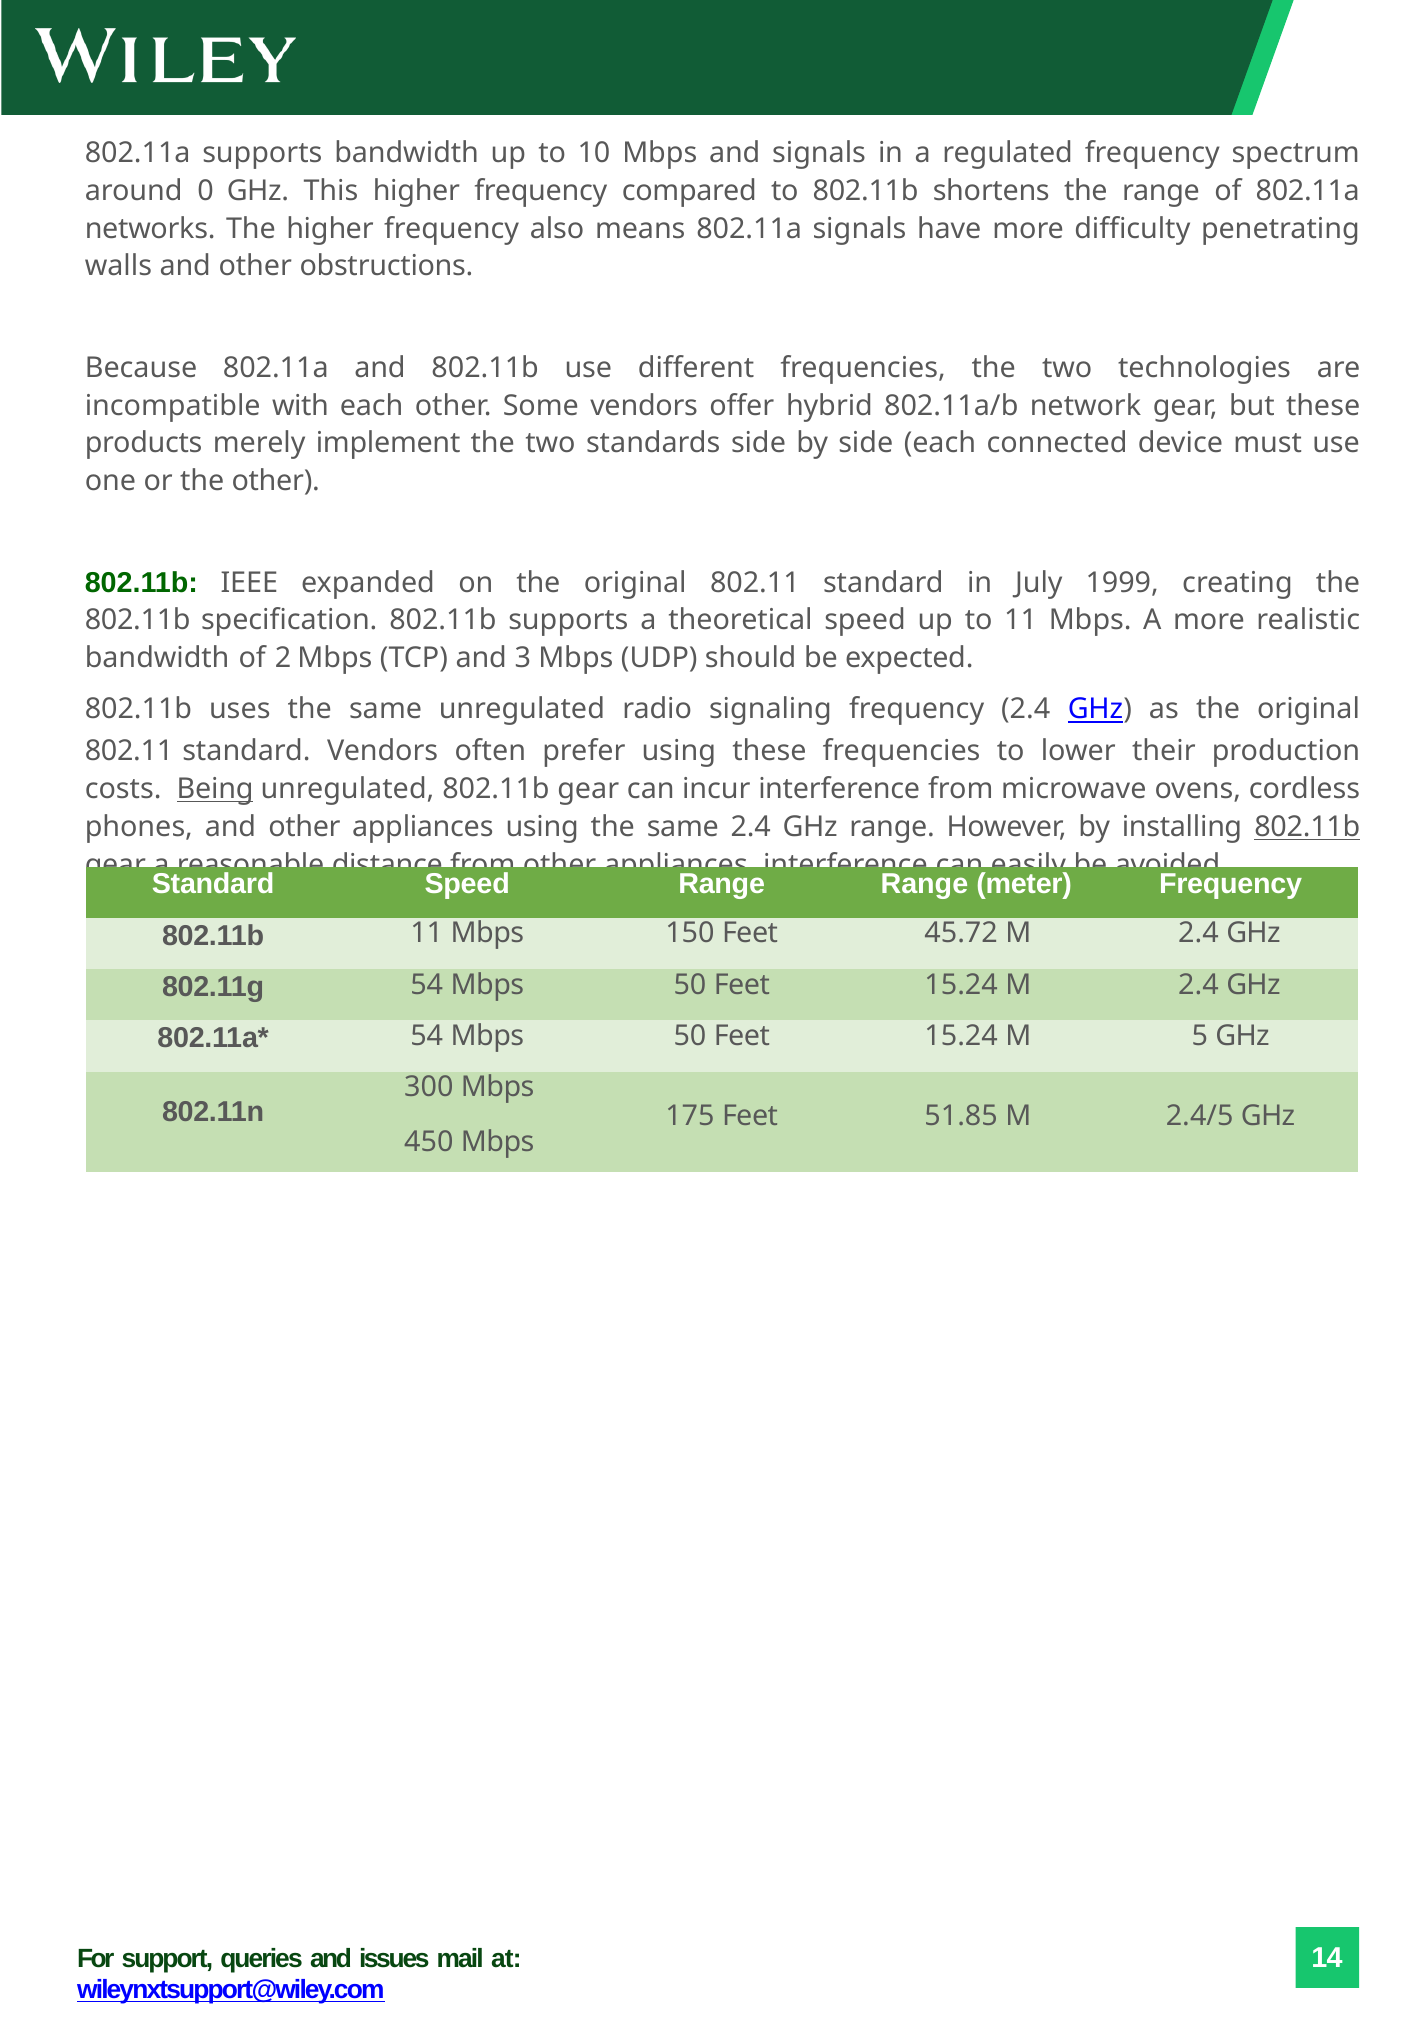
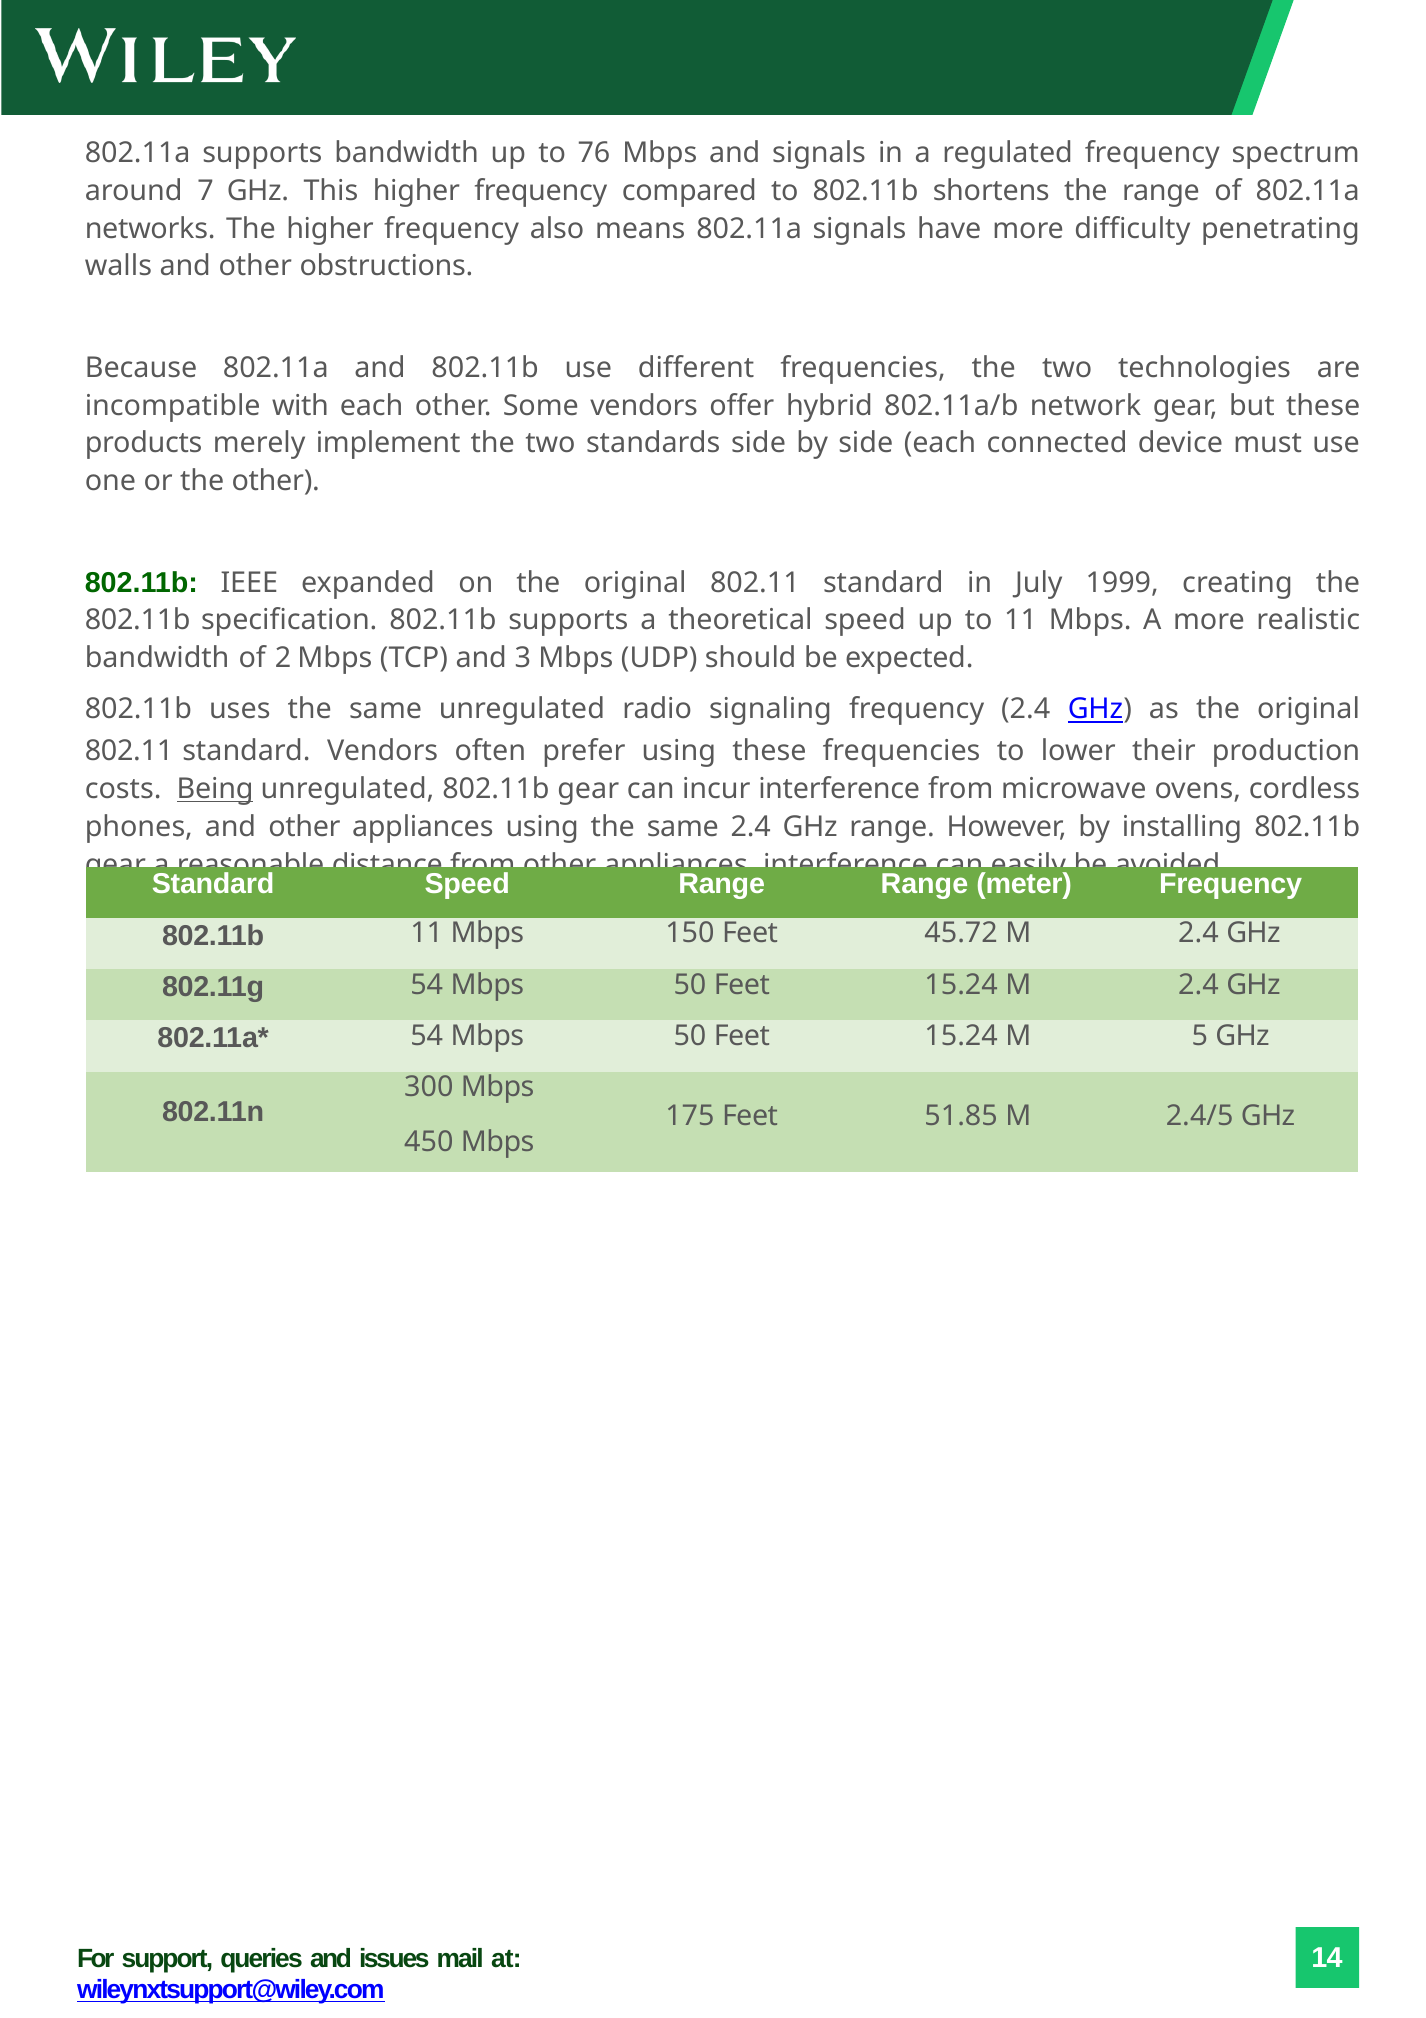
10: 10 -> 76
0: 0 -> 7
802.11b at (1307, 827) underline: present -> none
